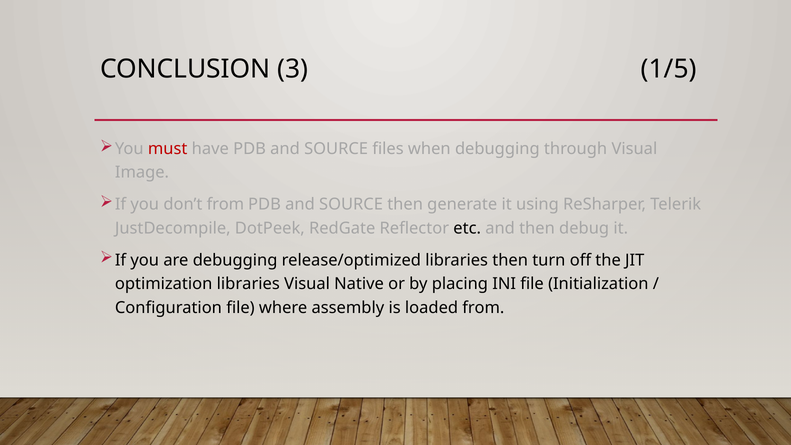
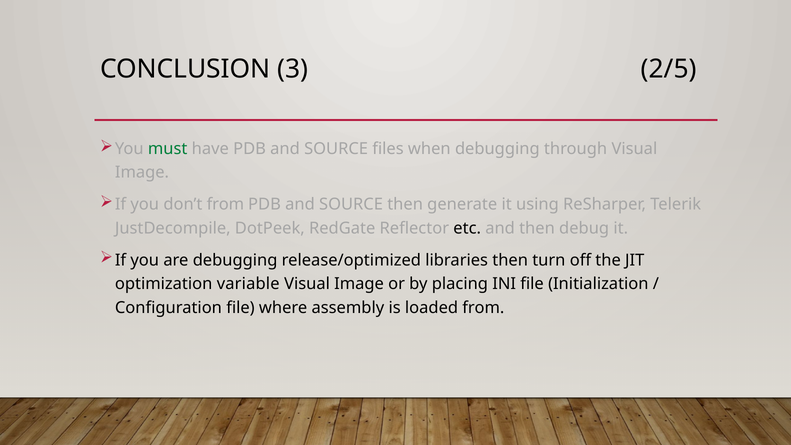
1/5: 1/5 -> 2/5
must colour: red -> green
optimization libraries: libraries -> variable
Native at (359, 284): Native -> Image
